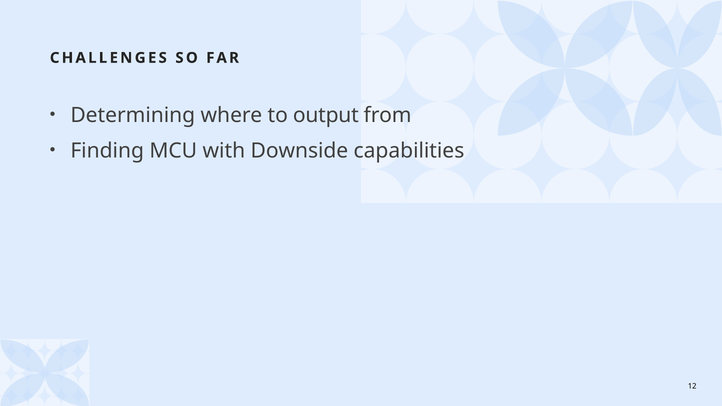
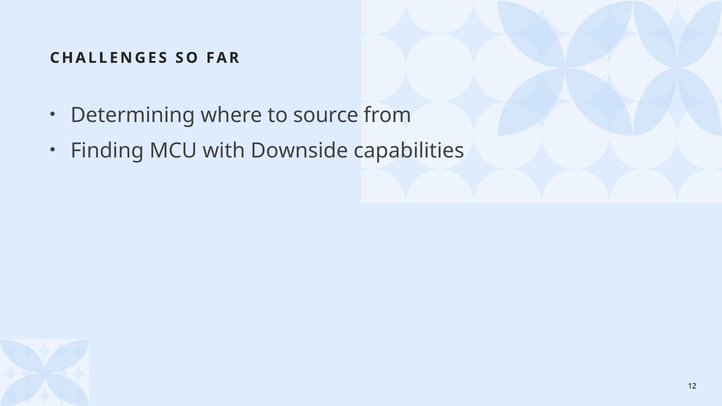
output: output -> source
